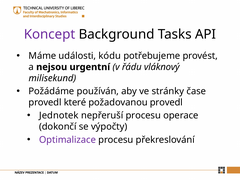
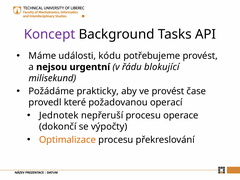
vláknový: vláknový -> blokující
používán: používán -> prakticky
ve stránky: stránky -> provést
požadovanou provedl: provedl -> operací
Optimalizace colour: purple -> orange
